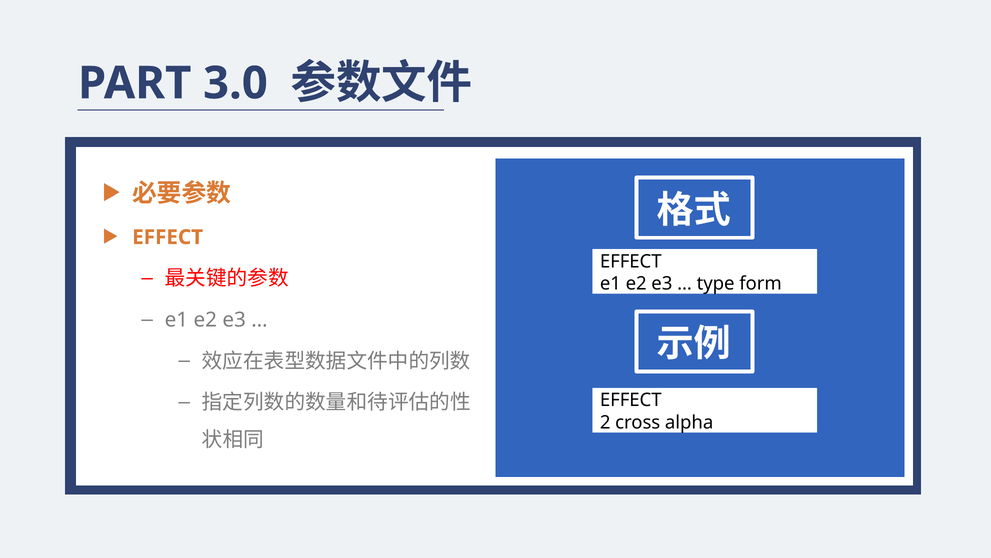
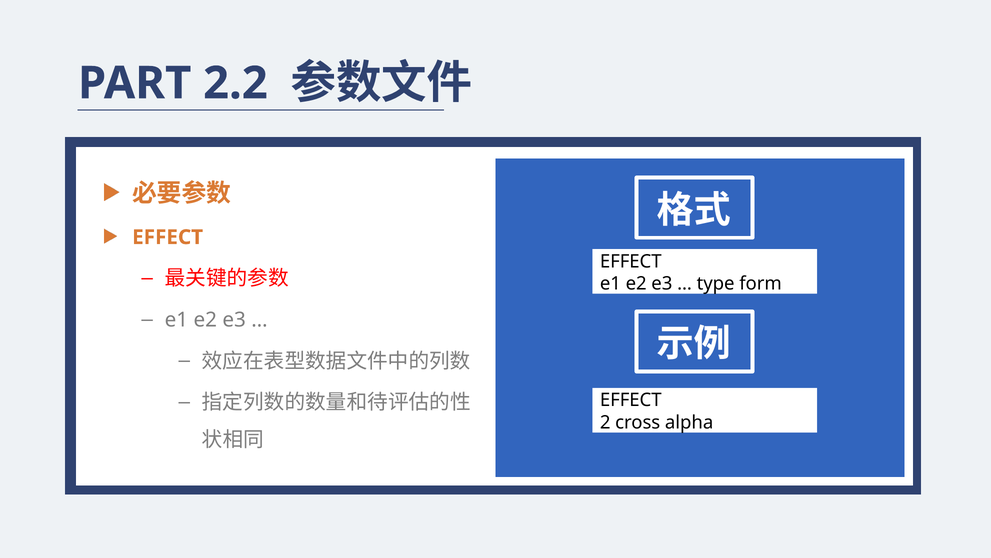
3.0: 3.0 -> 2.2
